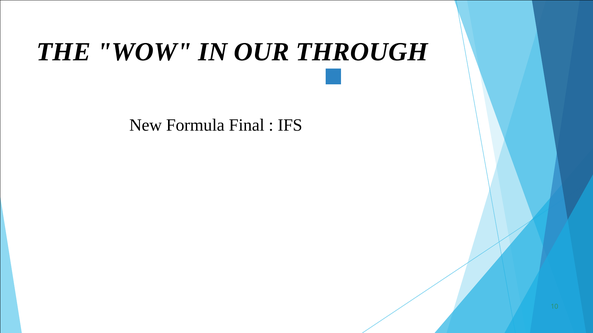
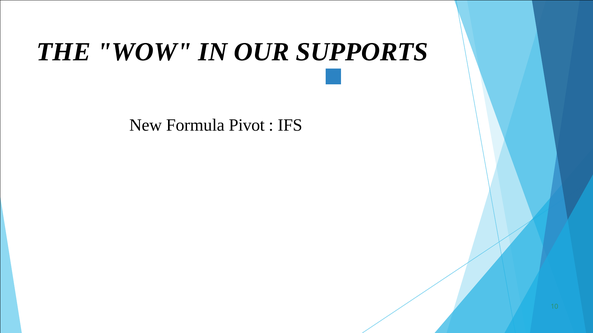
THROUGH: THROUGH -> SUPPORTS
Final: Final -> Pivot
